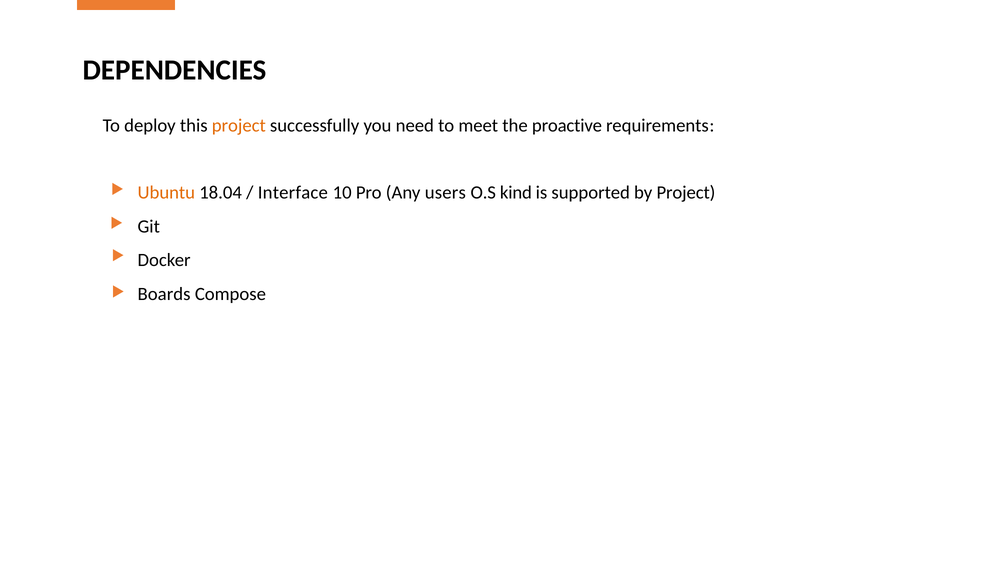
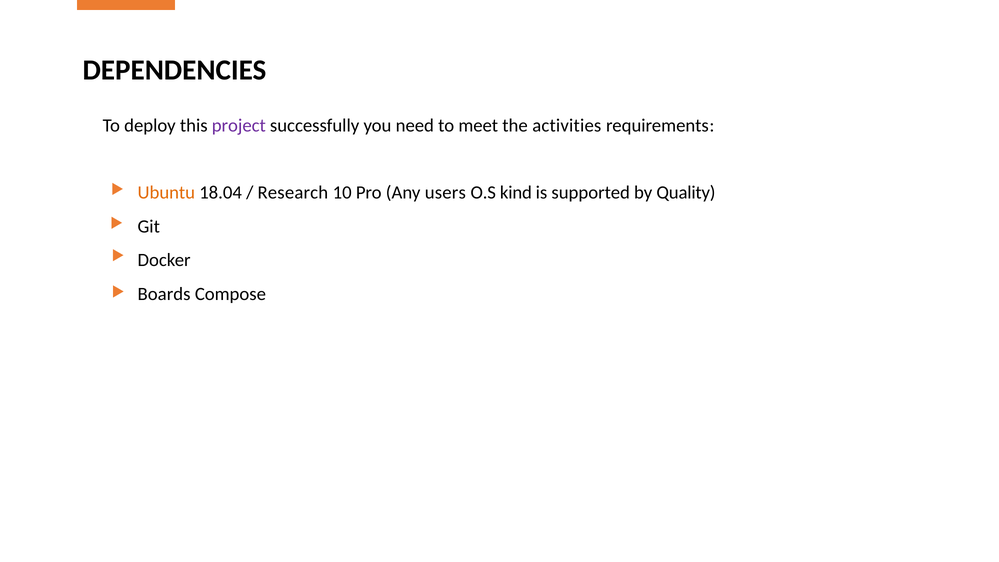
project at (239, 126) colour: orange -> purple
proactive: proactive -> activities
Interface: Interface -> Research
by Project: Project -> Quality
